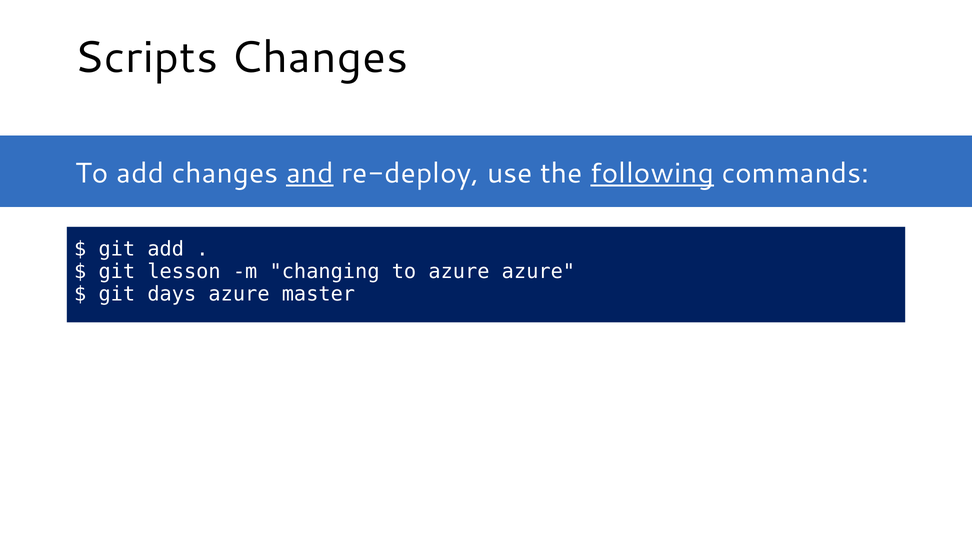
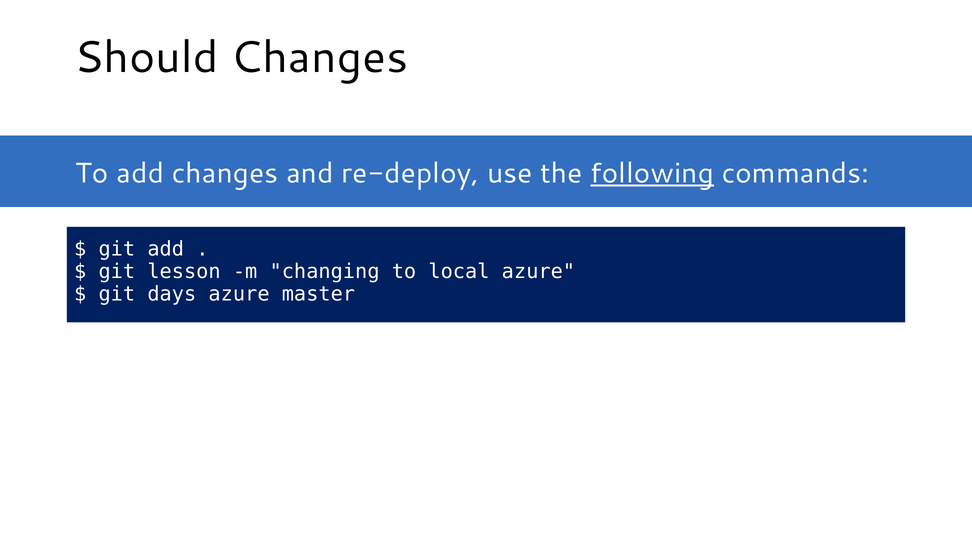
Scripts: Scripts -> Should
and underline: present -> none
to azure: azure -> local
